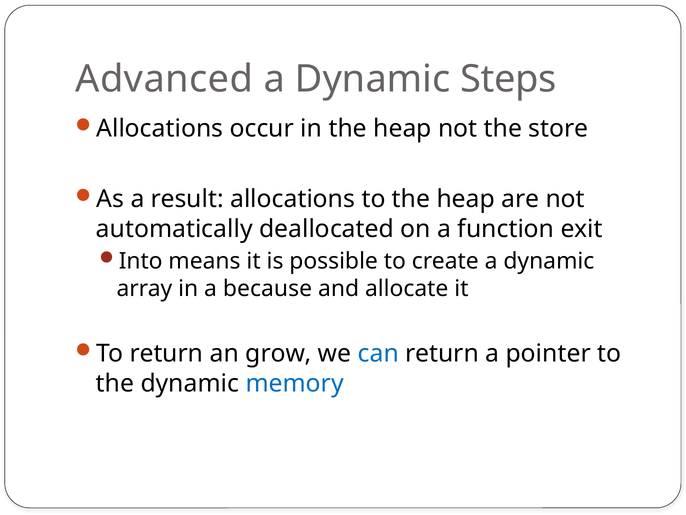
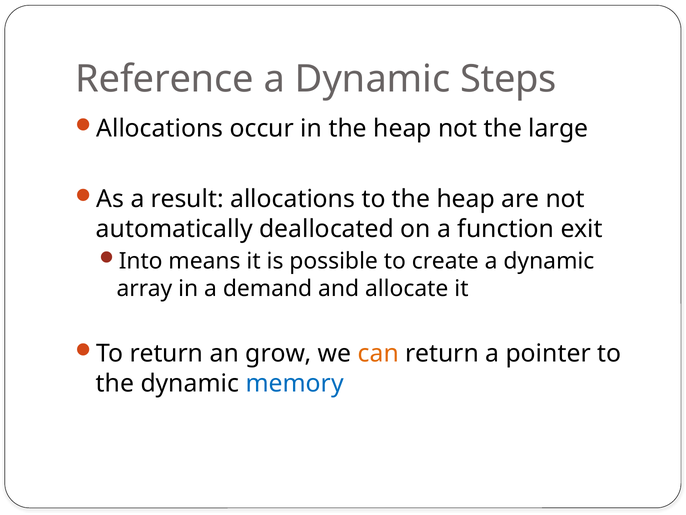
Advanced: Advanced -> Reference
store: store -> large
because: because -> demand
can colour: blue -> orange
